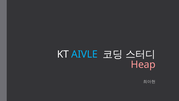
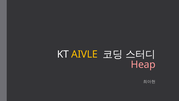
AIVLE colour: light blue -> yellow
